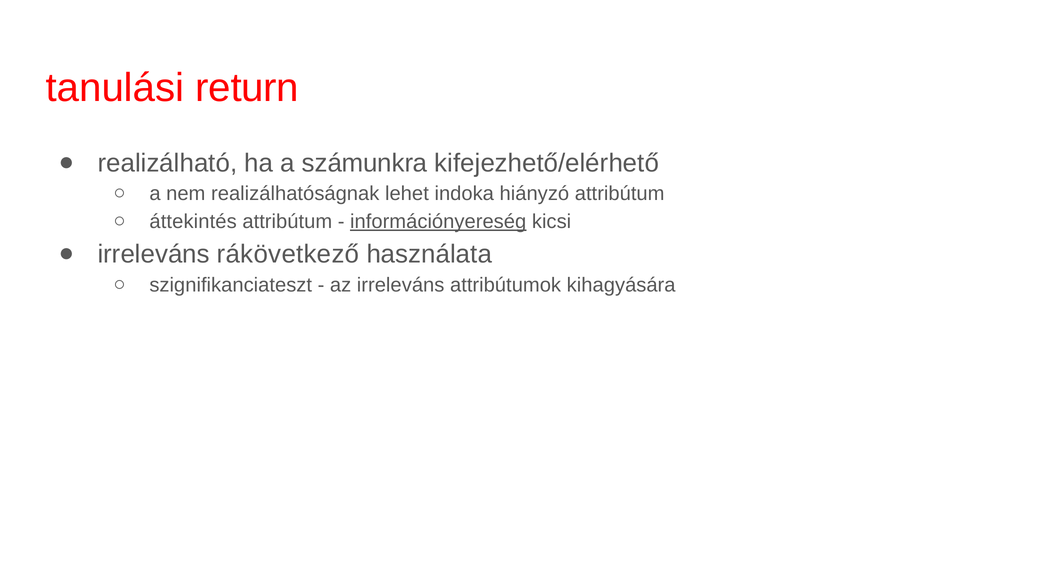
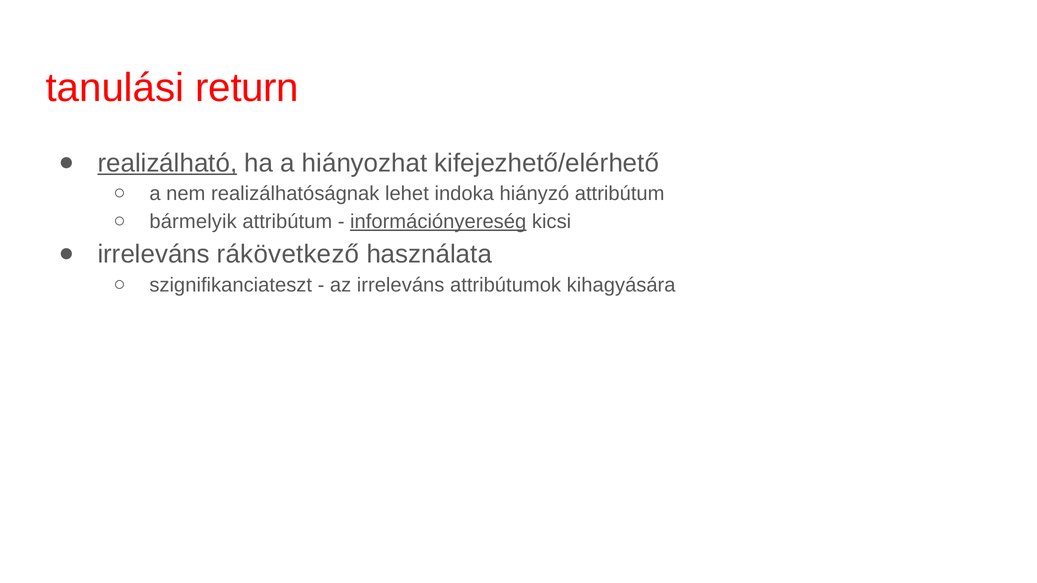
realizálható underline: none -> present
számunkra: számunkra -> hiányozhat
áttekintés: áttekintés -> bármelyik
